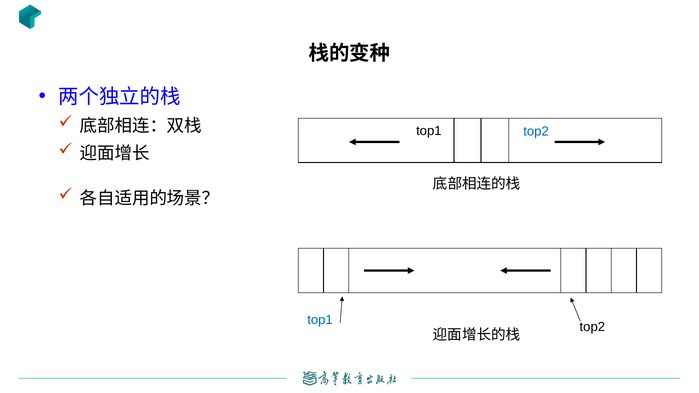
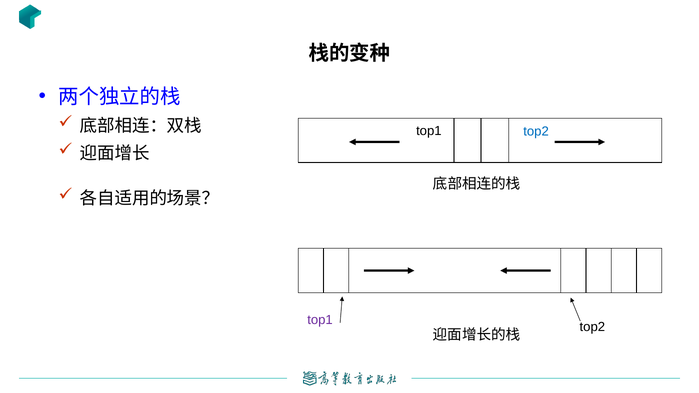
top1 at (320, 320) colour: blue -> purple
